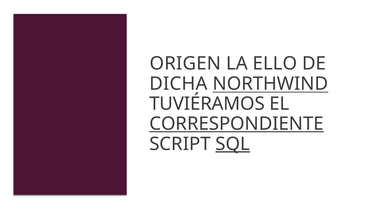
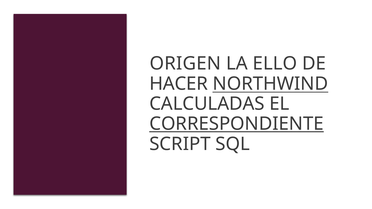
DICHA: DICHA -> HACER
TUVIÉRAMOS: TUVIÉRAMOS -> CALCULADAS
SQL underline: present -> none
